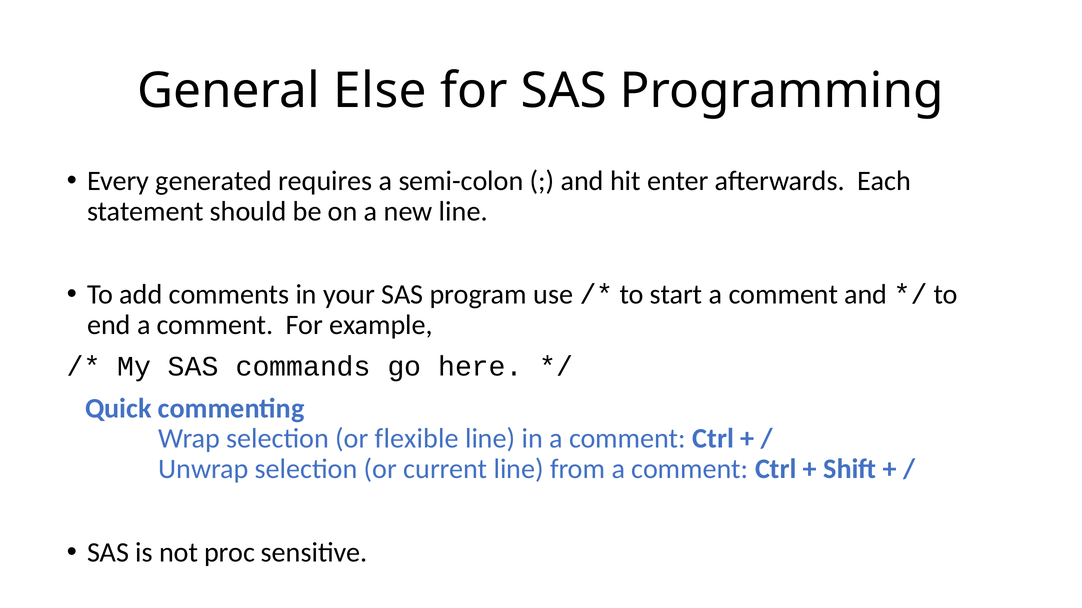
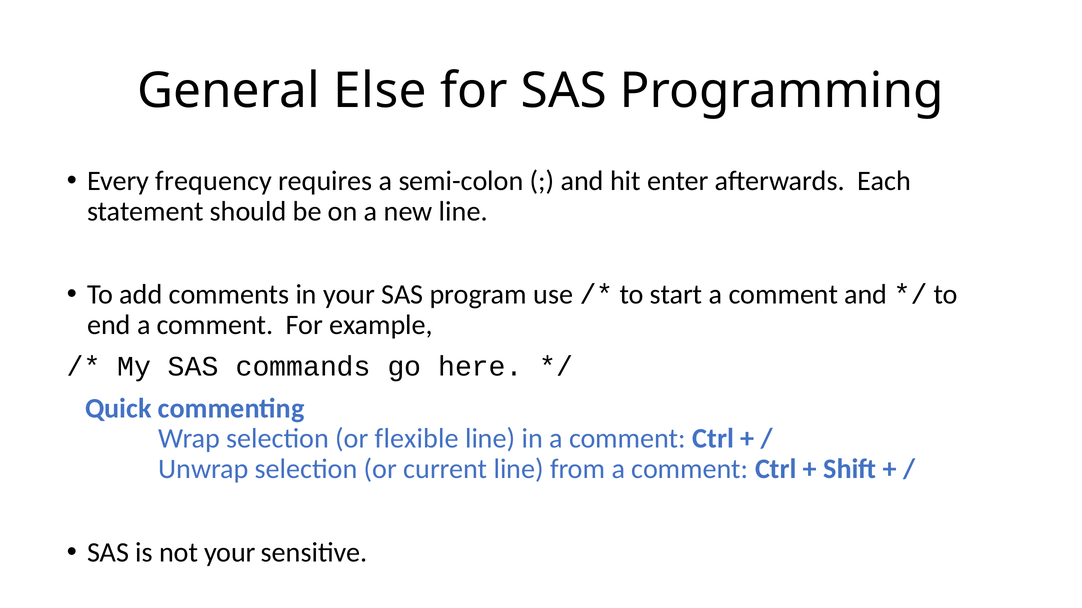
generated: generated -> frequency
not proc: proc -> your
